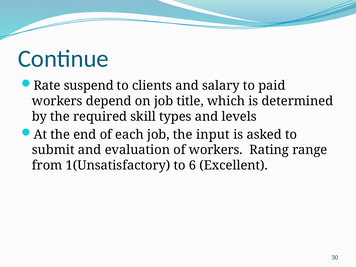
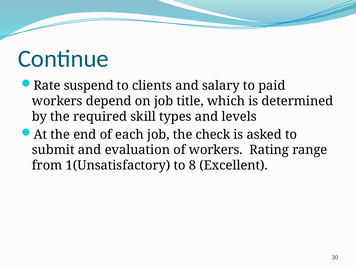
input: input -> check
6: 6 -> 8
